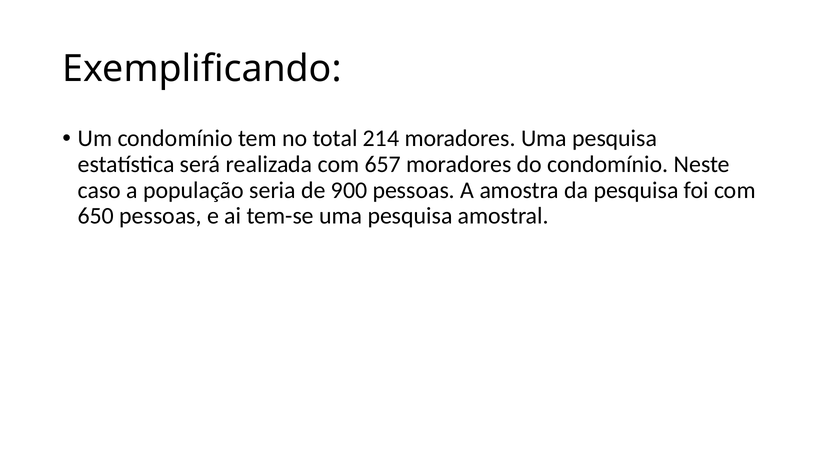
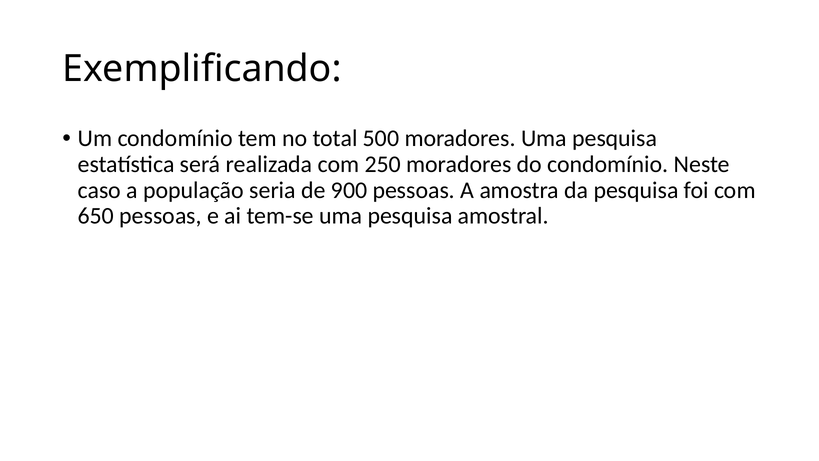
214: 214 -> 500
657: 657 -> 250
